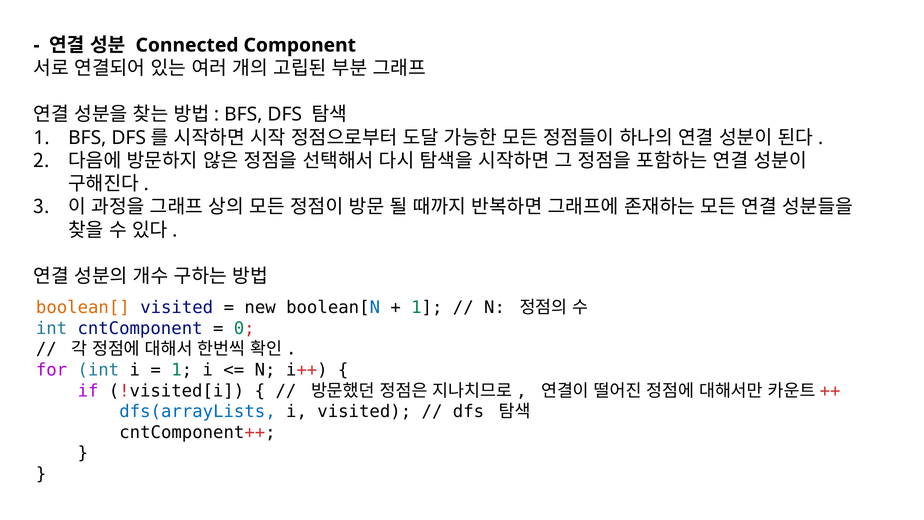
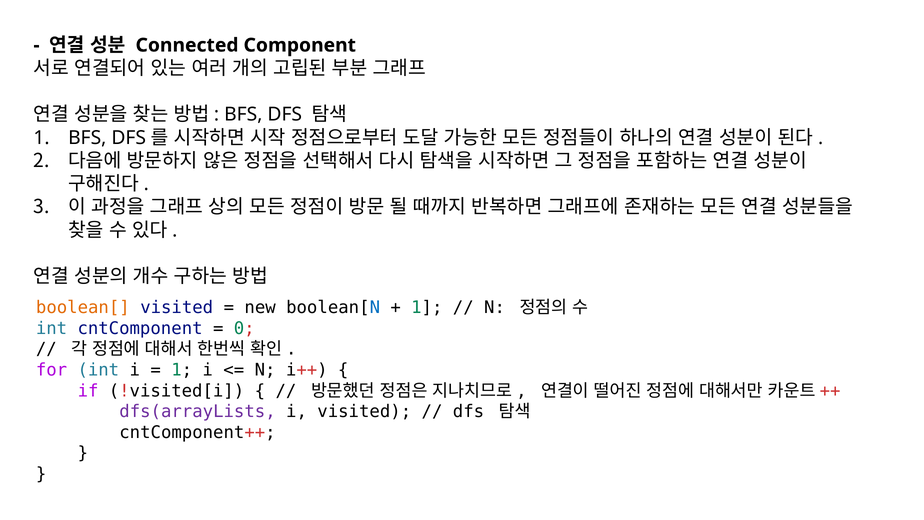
dfs(arrayLists colour: blue -> purple
